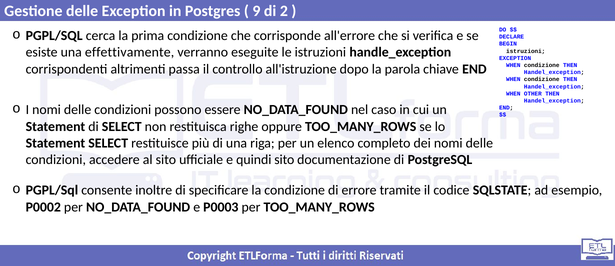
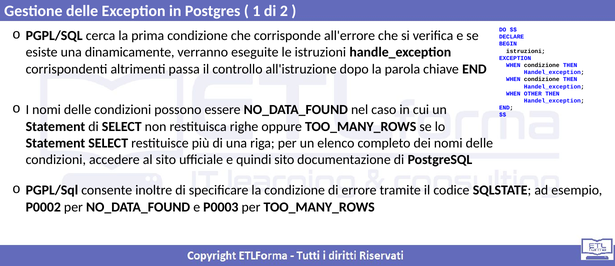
9: 9 -> 1
effettivamente: effettivamente -> dinamicamente
